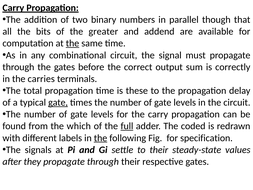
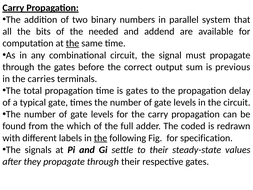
though: though -> system
greater: greater -> needed
correctly: correctly -> previous
is these: these -> gates
gate at (58, 102) underline: present -> none
full underline: present -> none
